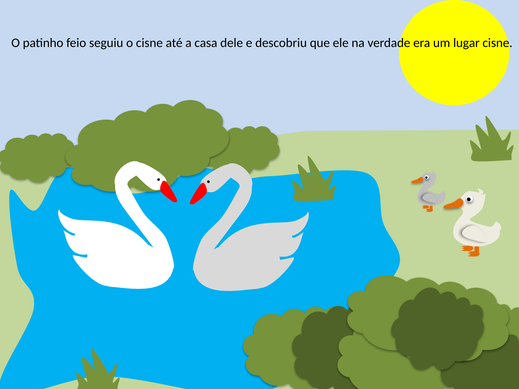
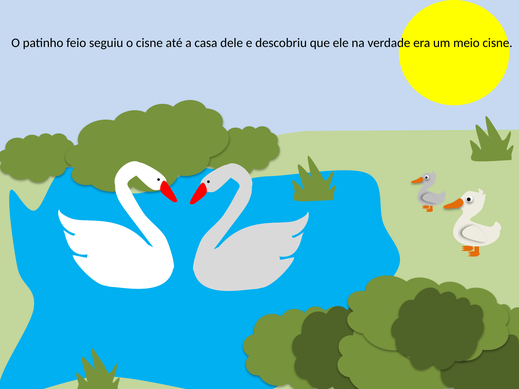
lugar: lugar -> meio
